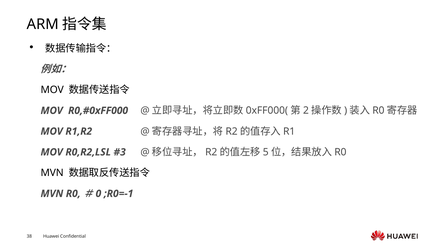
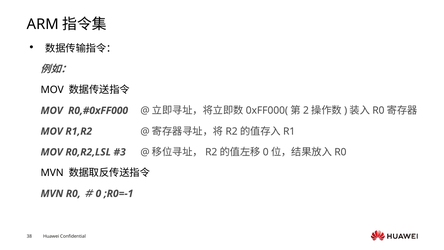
5 at (266, 152): 5 -> 0
